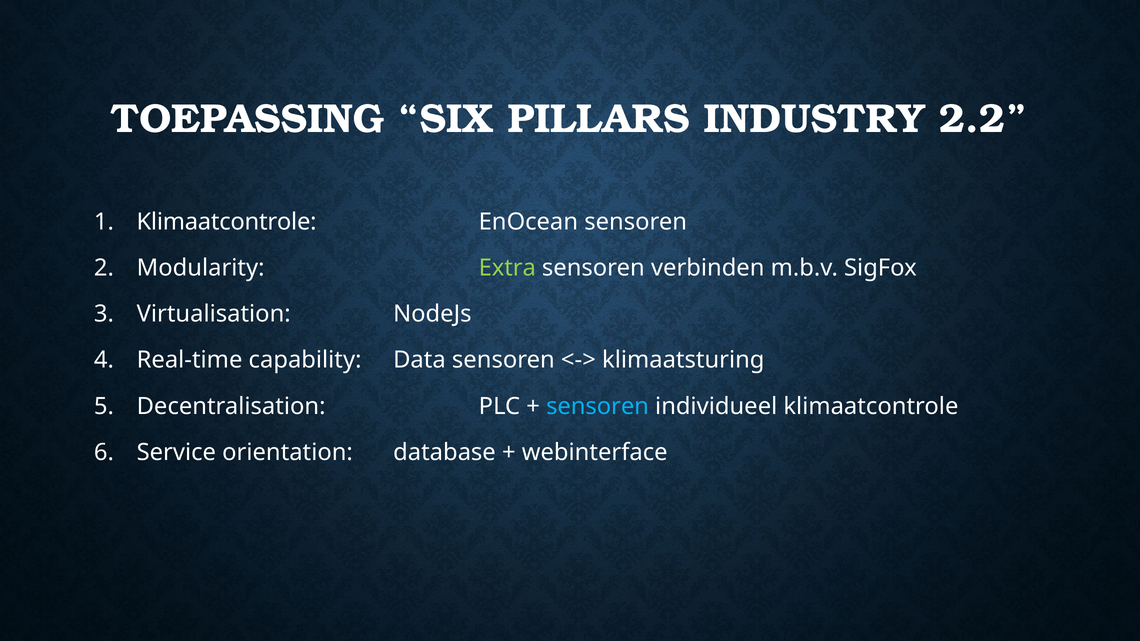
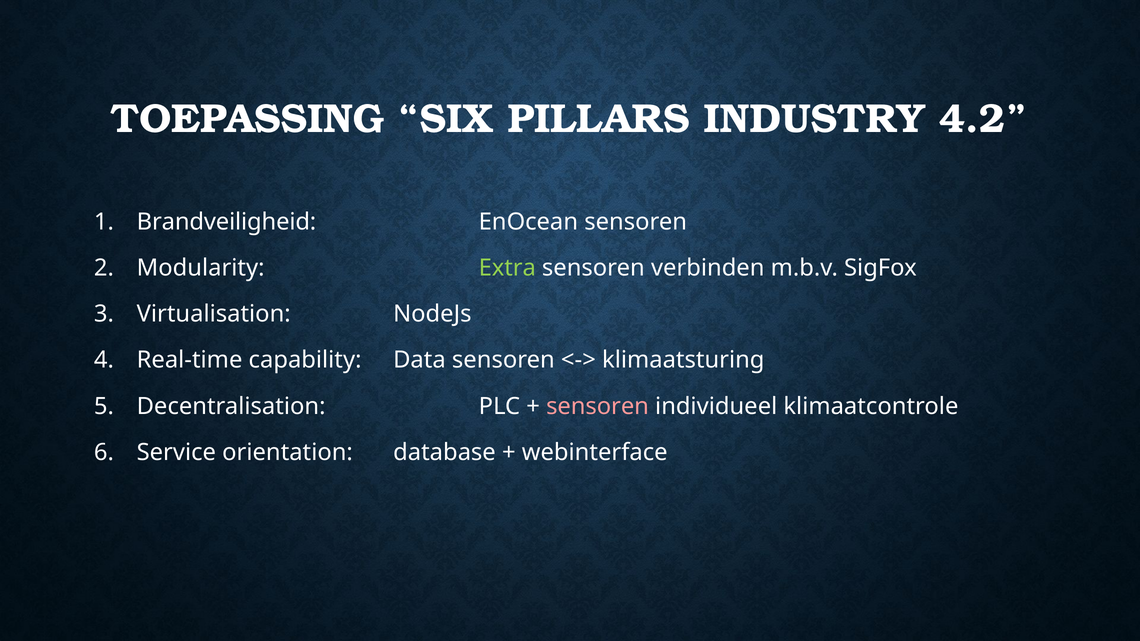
2.2: 2.2 -> 4.2
Klimaatcontrole at (227, 222): Klimaatcontrole -> Brandveiligheid
sensoren at (598, 406) colour: light blue -> pink
